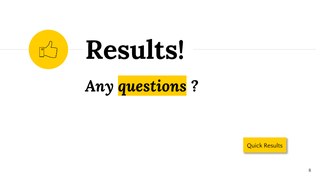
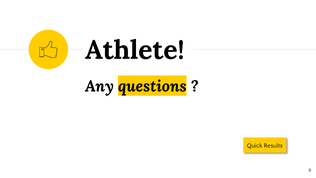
Results at (135, 50): Results -> Athlete
